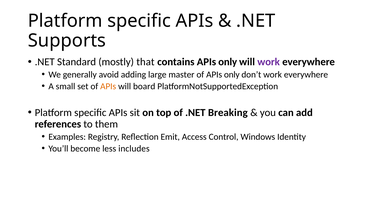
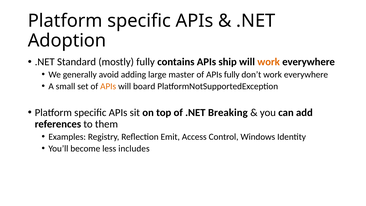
Supports: Supports -> Adoption
mostly that: that -> fully
contains APIs only: only -> ship
work at (269, 62) colour: purple -> orange
of APIs only: only -> fully
